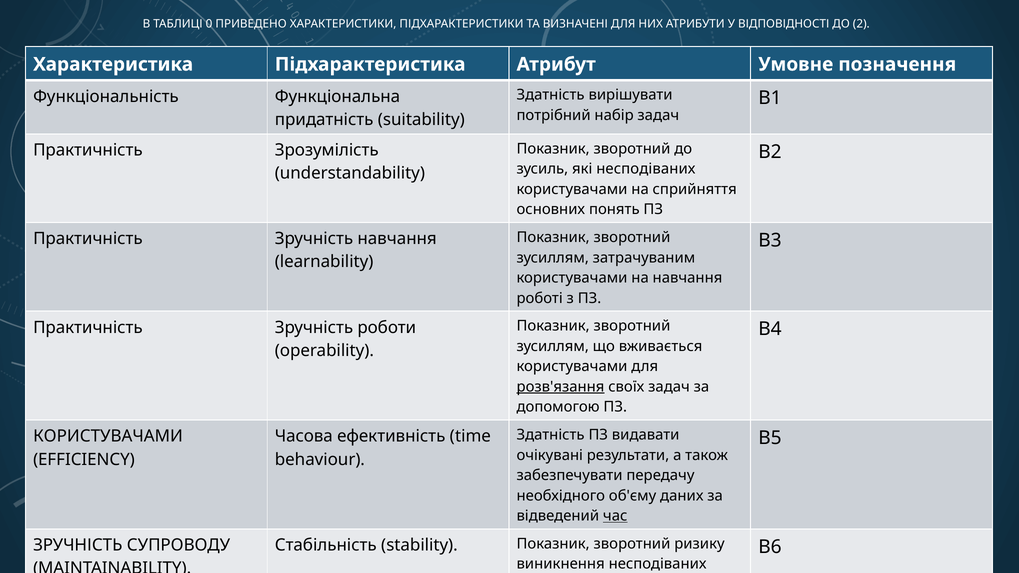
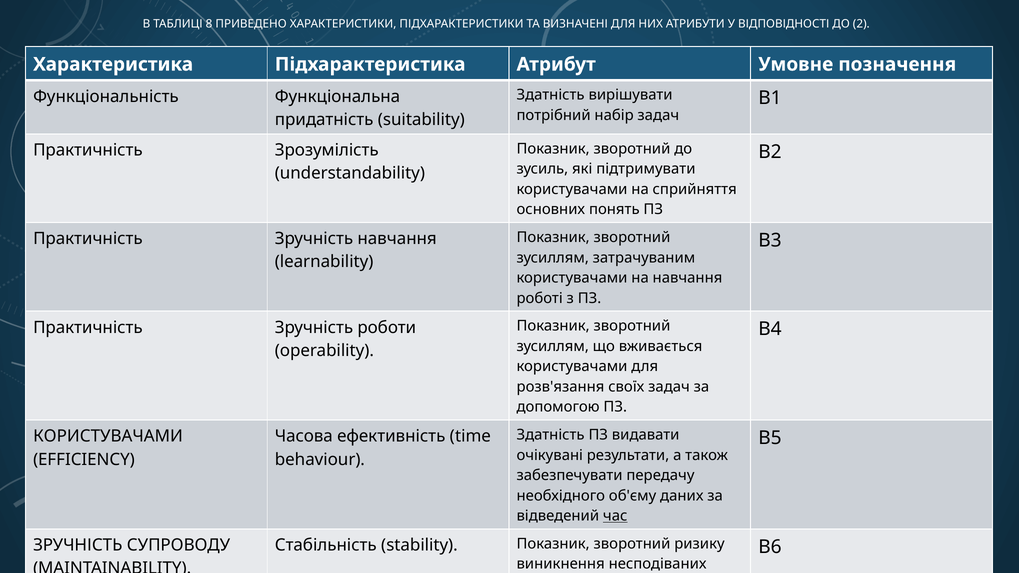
0: 0 -> 8
які несподіваних: несподіваних -> підтримувати
розв'язання underline: present -> none
